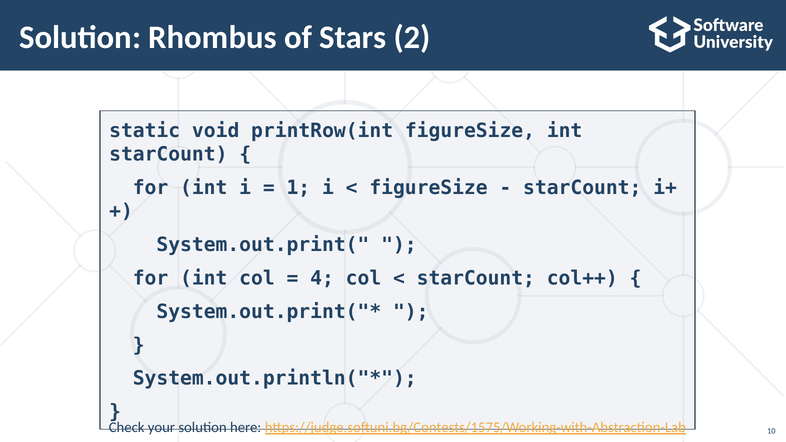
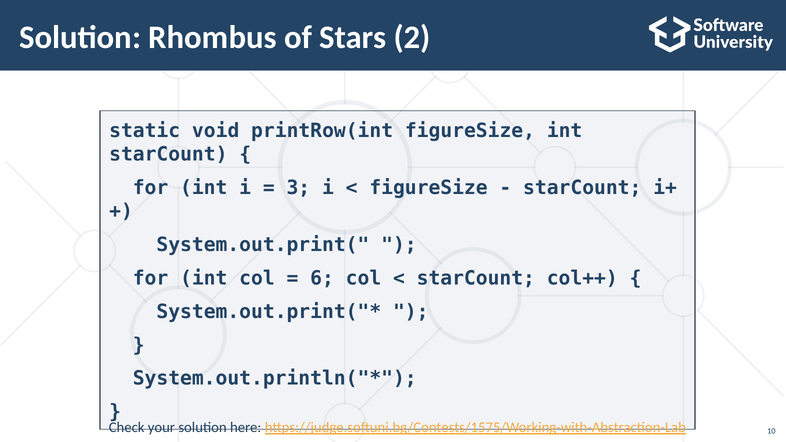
1: 1 -> 3
4: 4 -> 6
